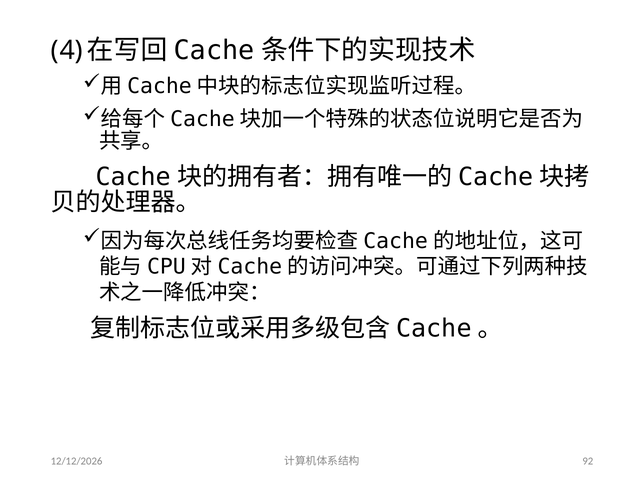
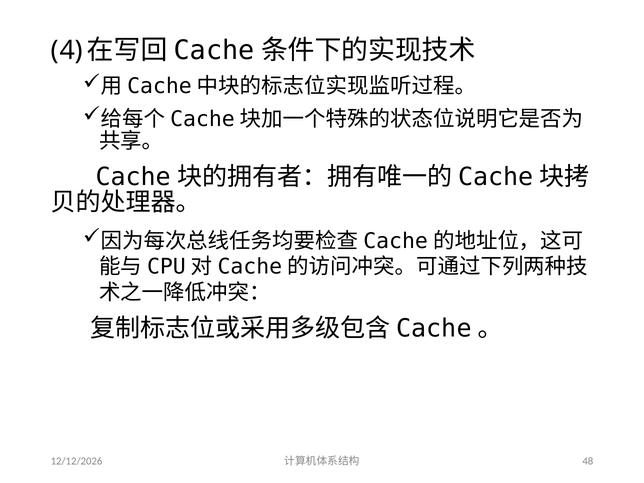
92: 92 -> 48
